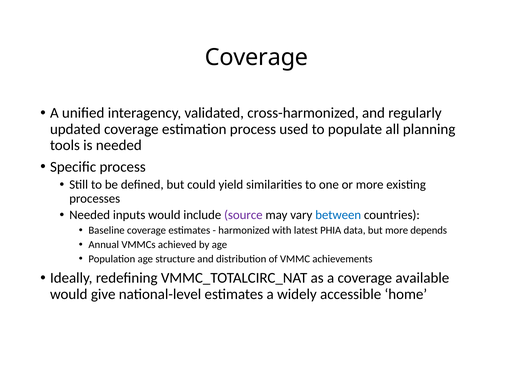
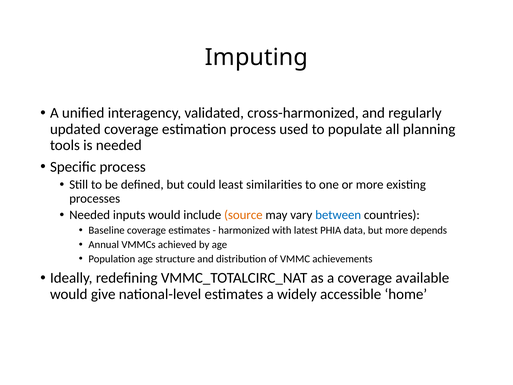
Coverage at (257, 58): Coverage -> Imputing
yield: yield -> least
source colour: purple -> orange
